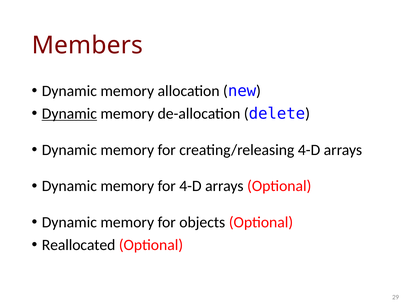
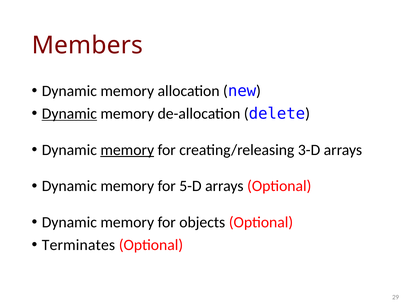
memory at (127, 149) underline: none -> present
creating/releasing 4-D: 4-D -> 3-D
for 4-D: 4-D -> 5-D
Reallocated: Reallocated -> Terminates
